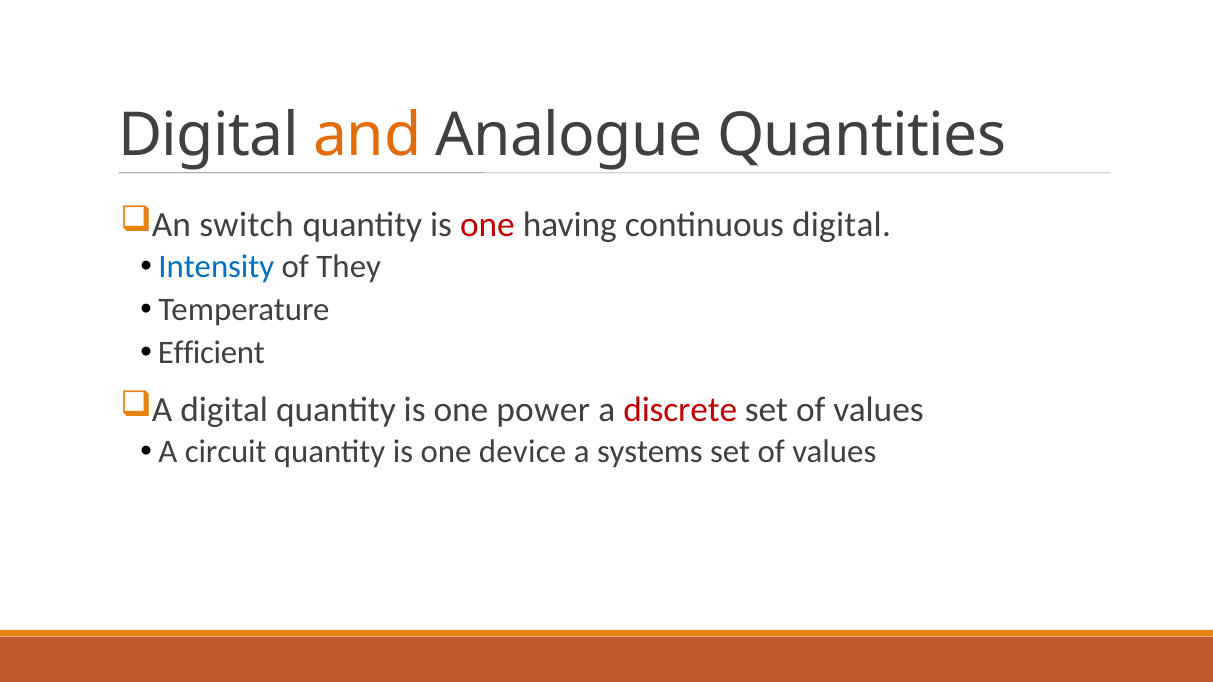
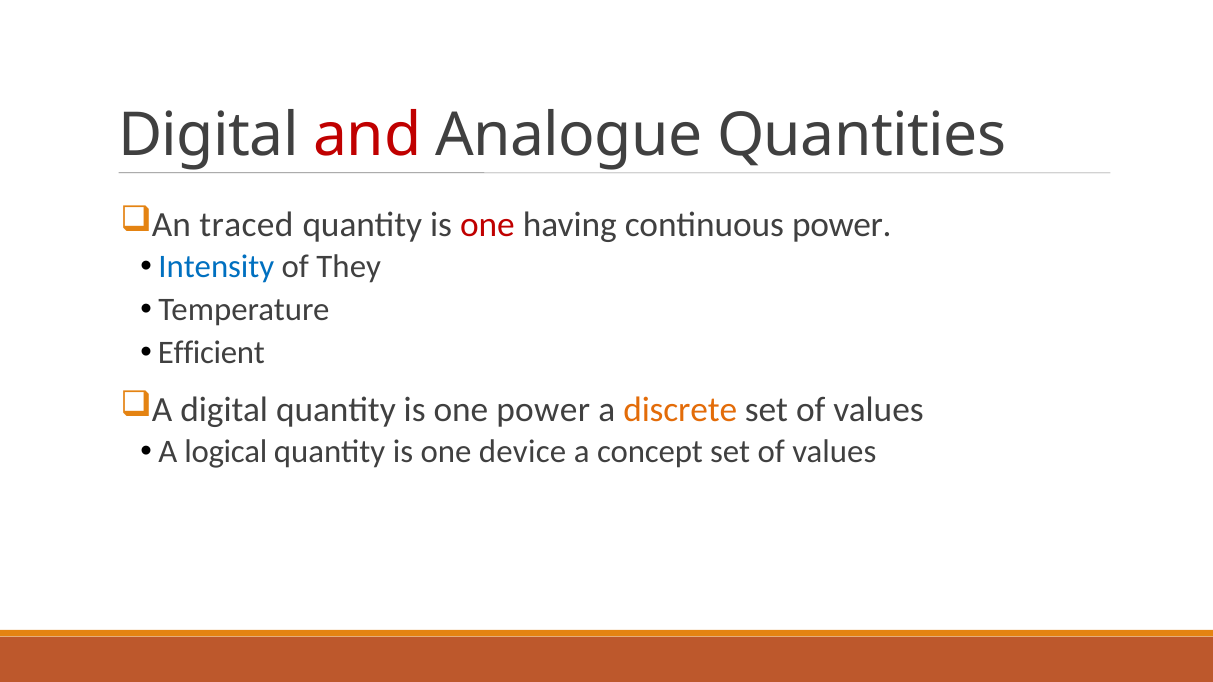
and colour: orange -> red
switch: switch -> traced
continuous digital: digital -> power
discrete colour: red -> orange
circuit: circuit -> logical
systems: systems -> concept
